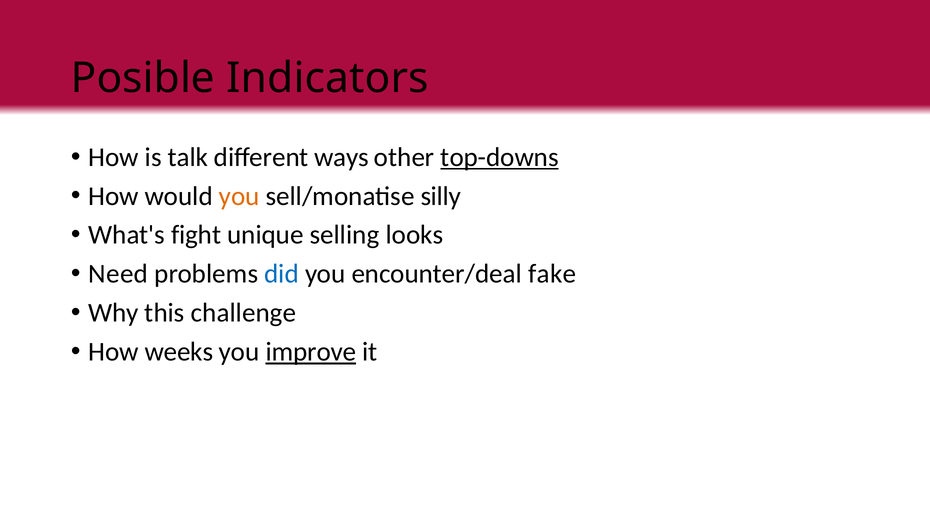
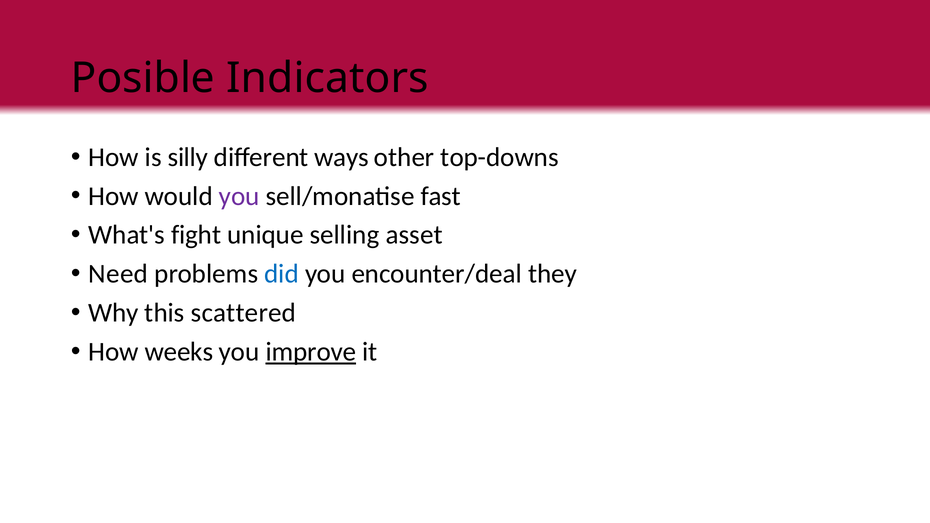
talk: talk -> silly
top-downs underline: present -> none
you at (239, 196) colour: orange -> purple
silly: silly -> fast
looks: looks -> asset
fake: fake -> they
challenge: challenge -> scattered
